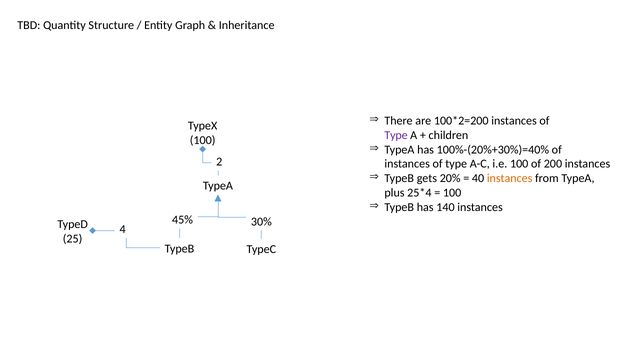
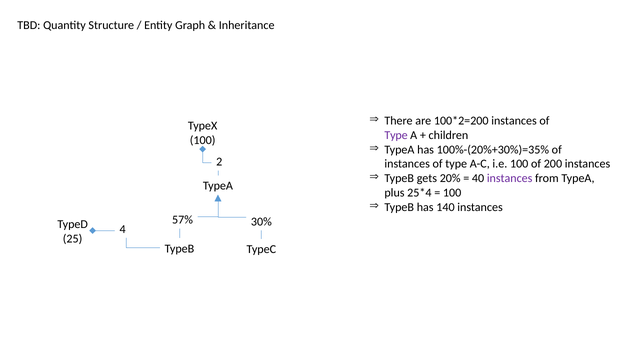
100%-(20%+30%)=40%: 100%-(20%+30%)=40% -> 100%-(20%+30%)=35%
instances at (510, 179) colour: orange -> purple
45%: 45% -> 57%
